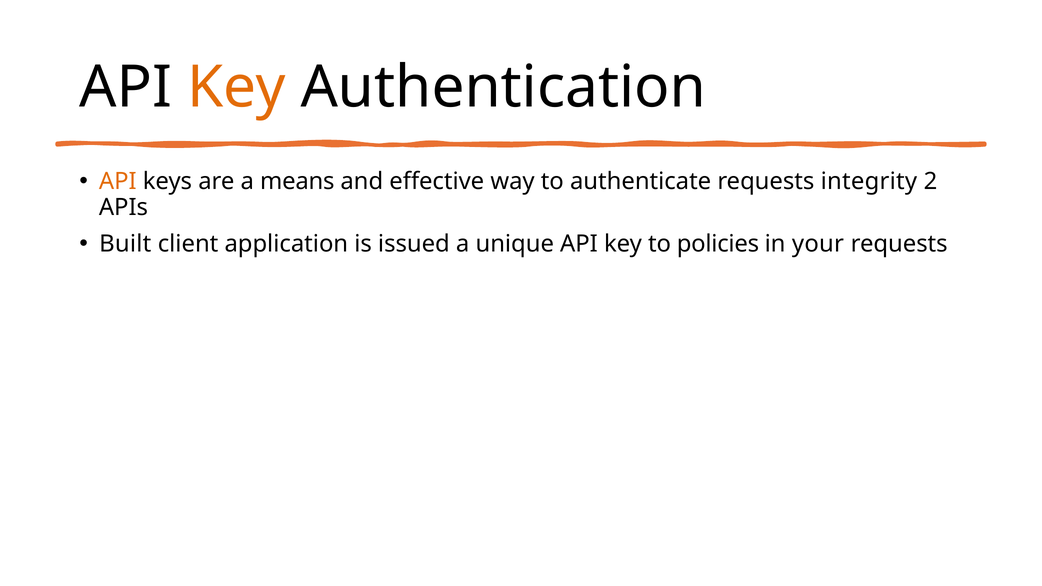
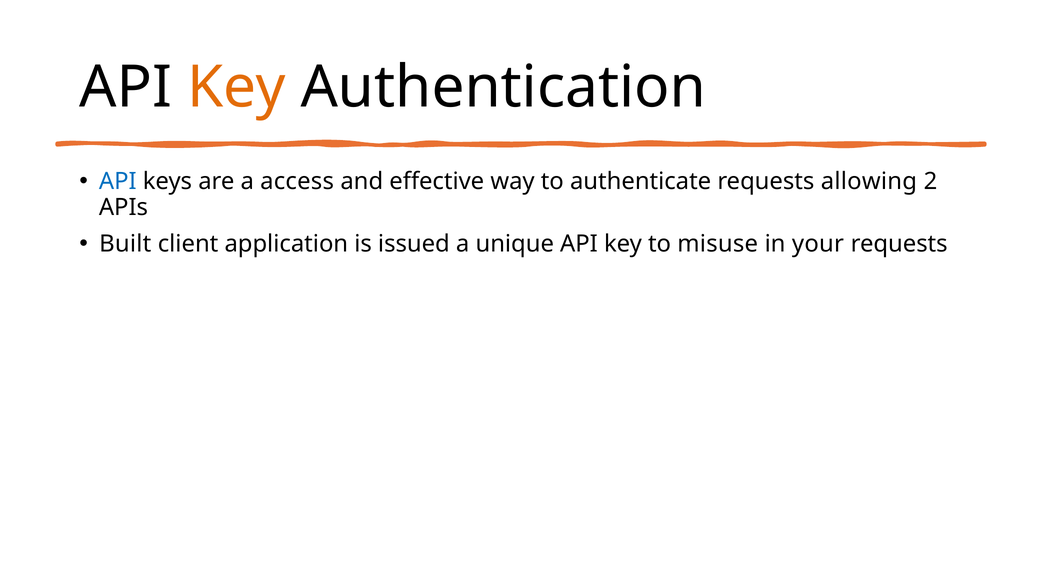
API at (118, 182) colour: orange -> blue
means: means -> access
integrity: integrity -> allowing
policies: policies -> misuse
